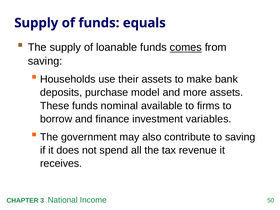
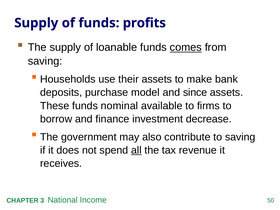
equals: equals -> profits
more: more -> since
variables: variables -> decrease
all underline: none -> present
